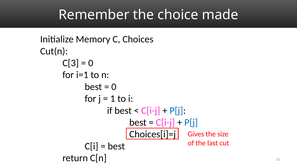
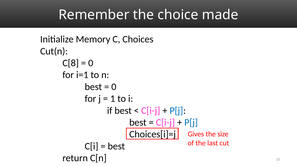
C[3: C[3 -> C[8
